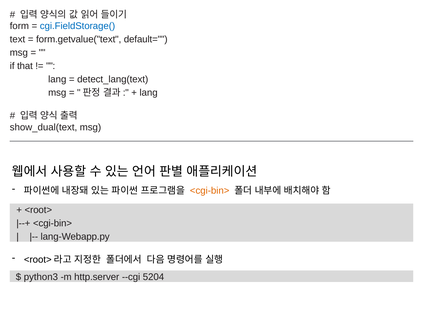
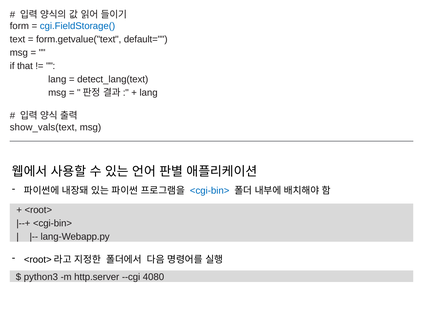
show_dual(text: show_dual(text -> show_vals(text
<cgi-bin> at (210, 191) colour: orange -> blue
5204: 5204 -> 4080
